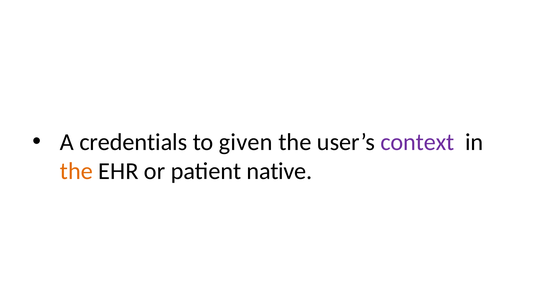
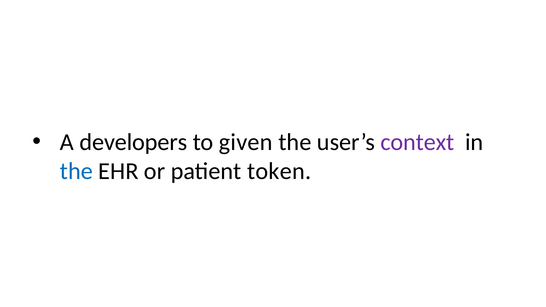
credentials: credentials -> developers
the at (76, 171) colour: orange -> blue
native: native -> token
